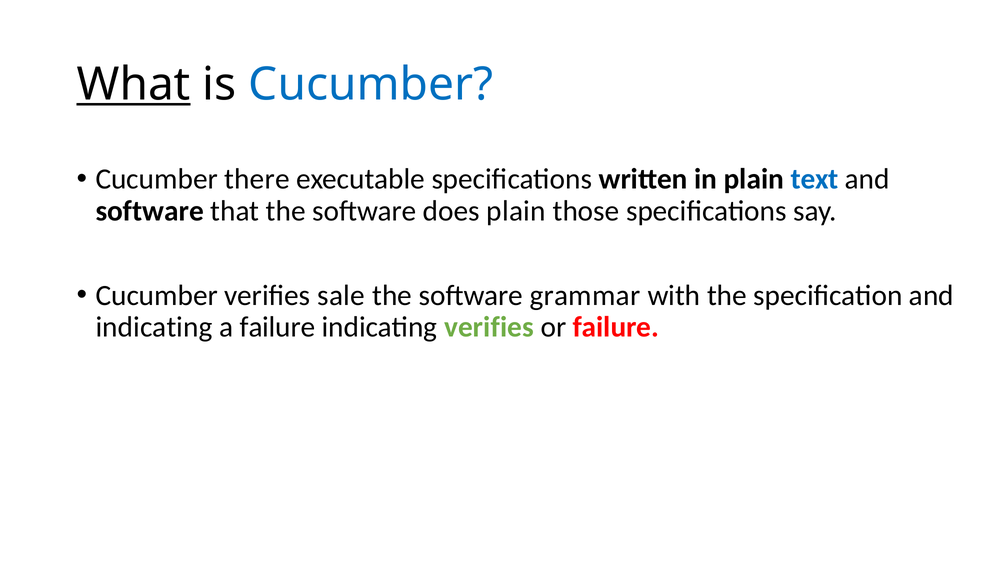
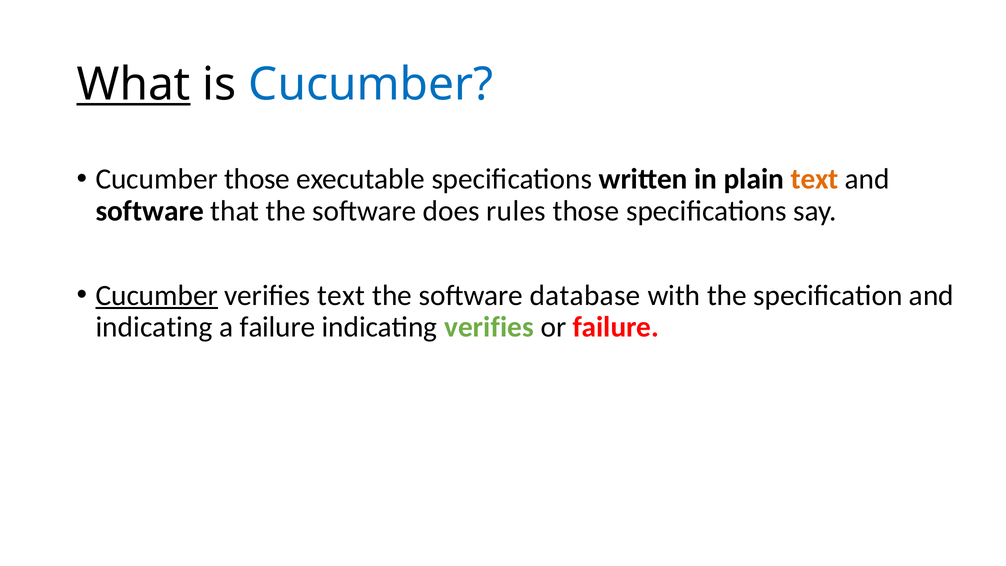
Cucumber there: there -> those
text at (815, 179) colour: blue -> orange
does plain: plain -> rules
Cucumber at (157, 295) underline: none -> present
verifies sale: sale -> text
grammar: grammar -> database
